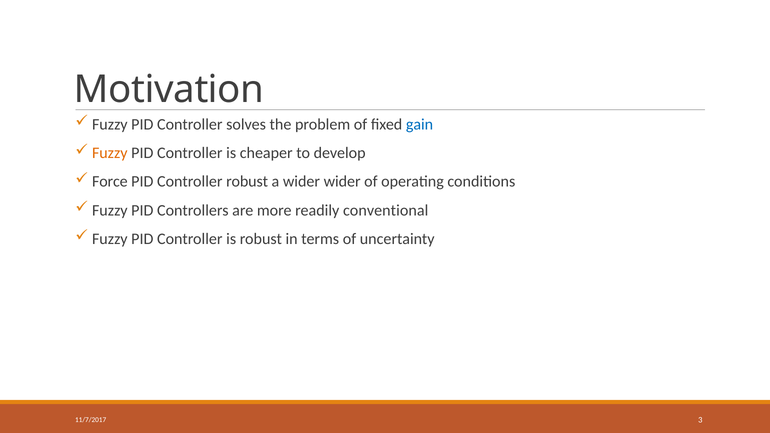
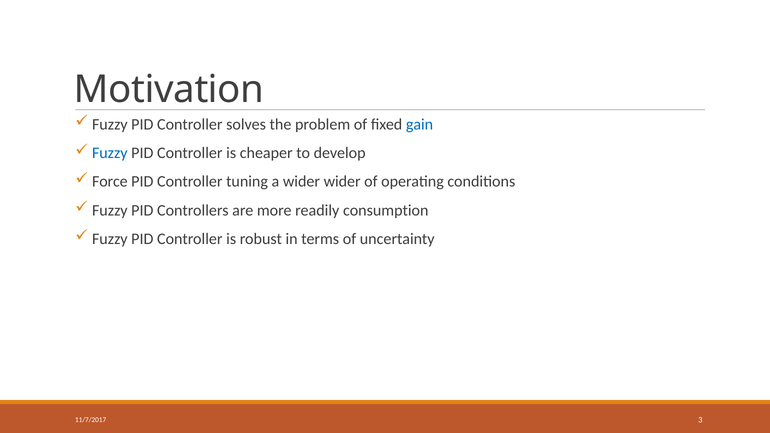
Fuzzy at (110, 153) colour: orange -> blue
Controller robust: robust -> tuning
conventional: conventional -> consumption
